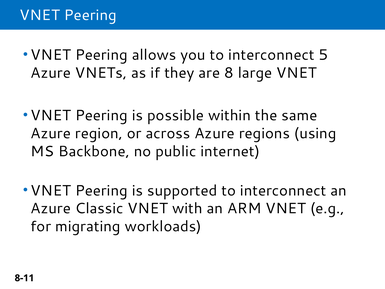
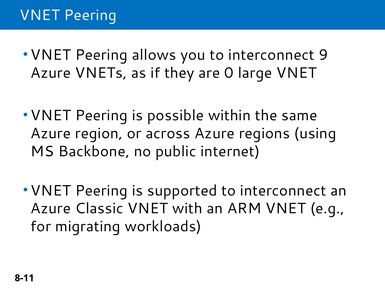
5: 5 -> 9
8: 8 -> 0
